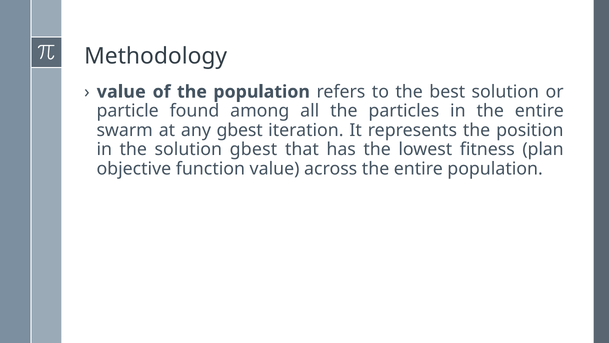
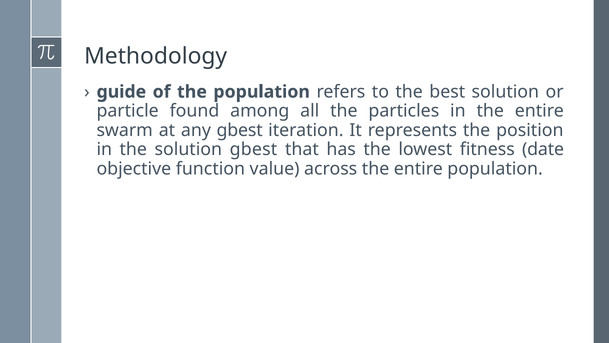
value at (121, 92): value -> guide
plan: plan -> date
